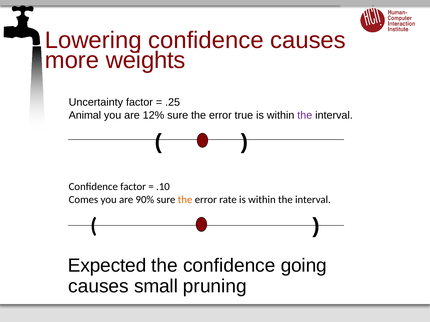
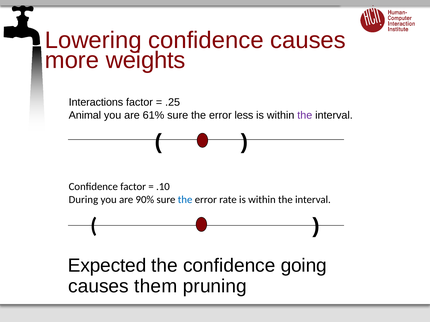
Uncertainty: Uncertainty -> Interactions
12%: 12% -> 61%
true: true -> less
Comes: Comes -> During
the at (185, 200) colour: orange -> blue
small: small -> them
